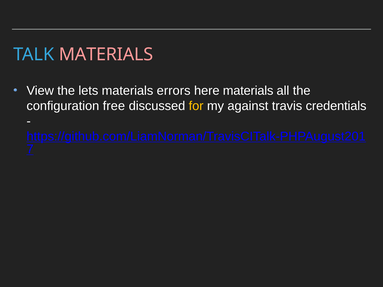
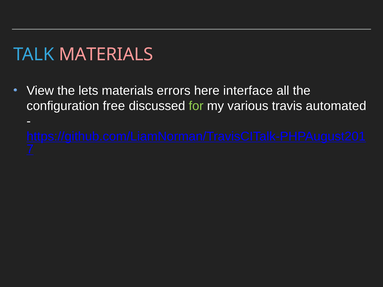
here materials: materials -> interface
for colour: yellow -> light green
against: against -> various
credentials: credentials -> automated
